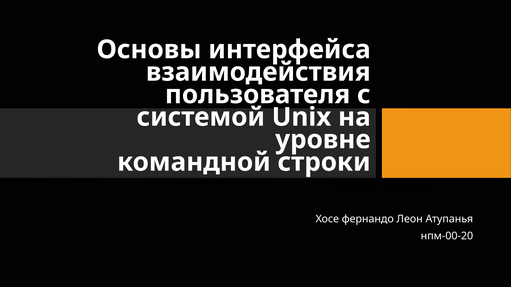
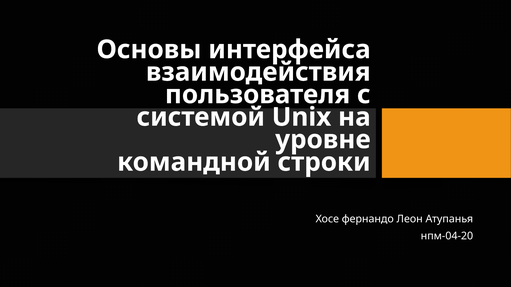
нпм-00-20: нпм-00-20 -> нпм-04-20
